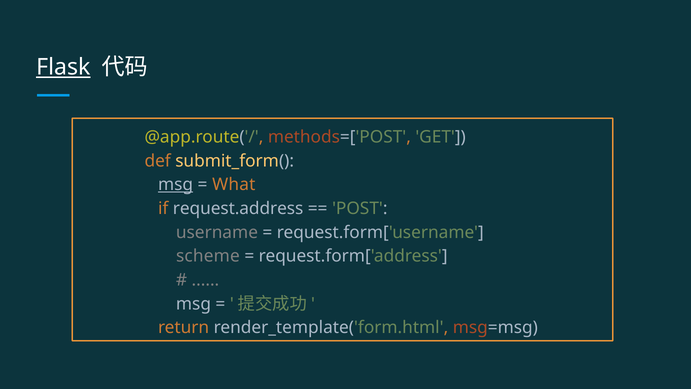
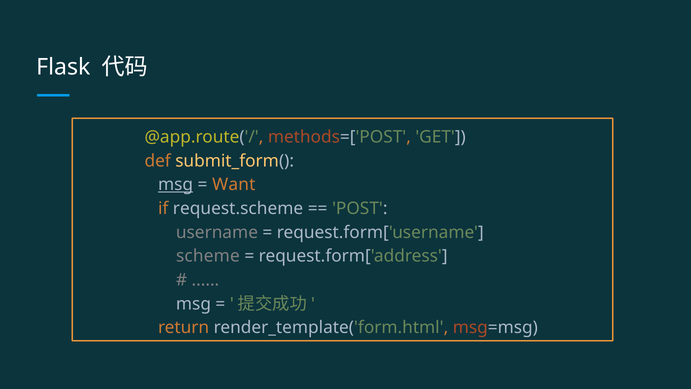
Flask underline: present -> none
What: What -> Want
request.address: request.address -> request.scheme
